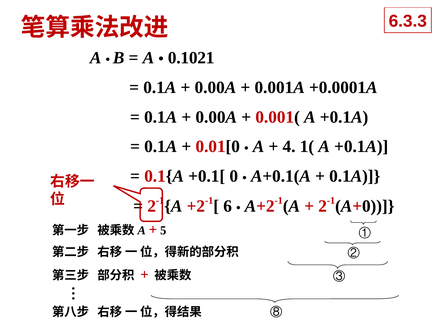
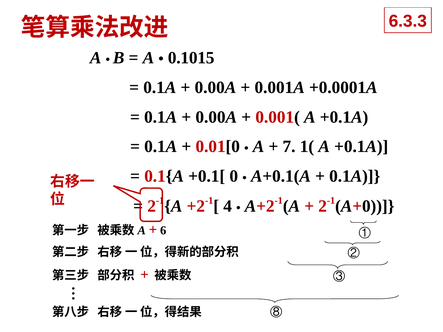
0.1021: 0.1021 -> 0.1015
4: 4 -> 7
6: 6 -> 4
5: 5 -> 6
